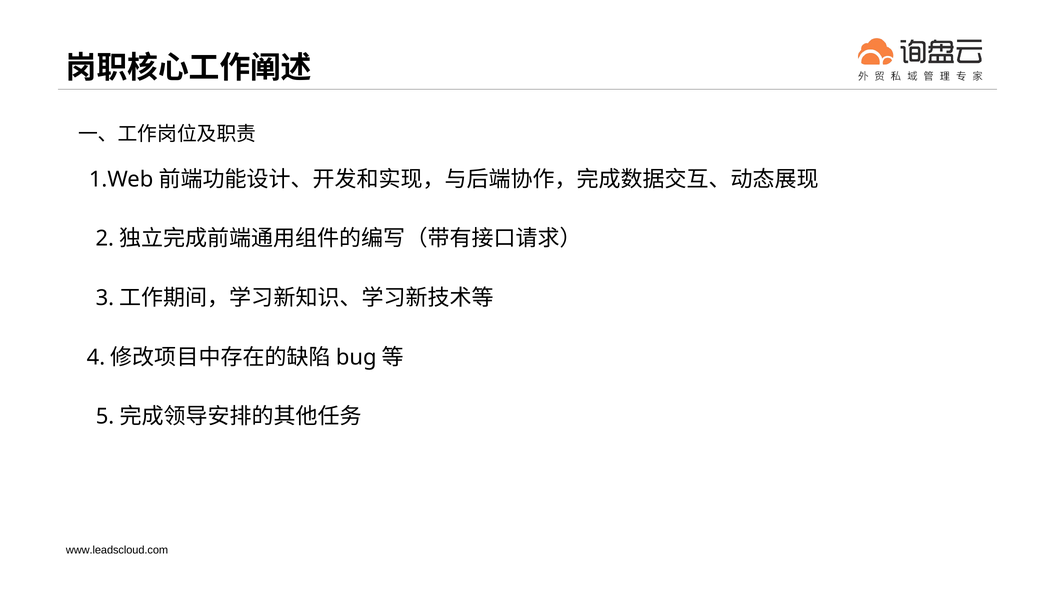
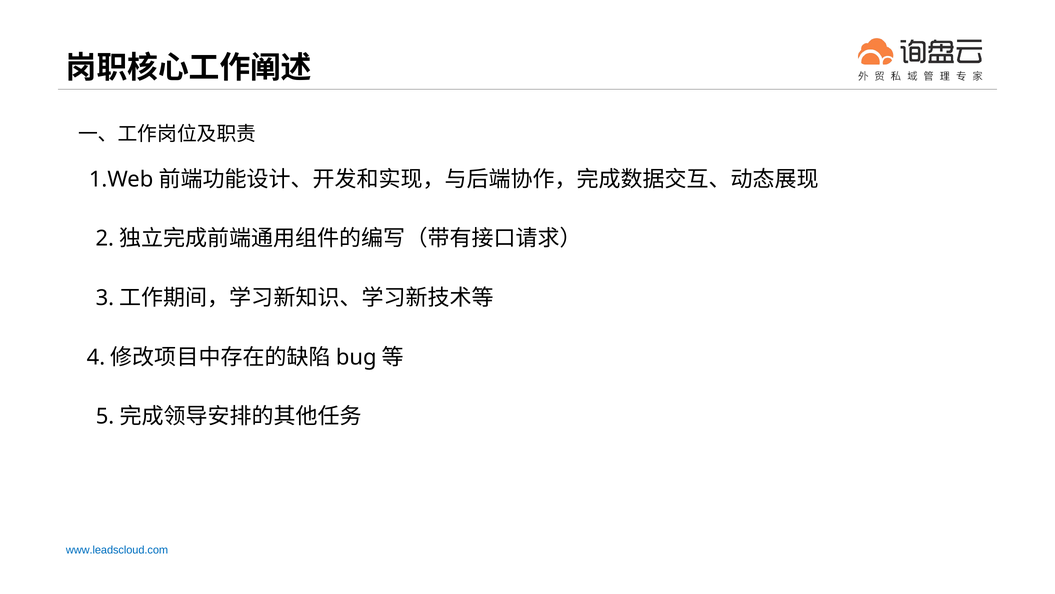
www.leadscloud.com colour: black -> blue
